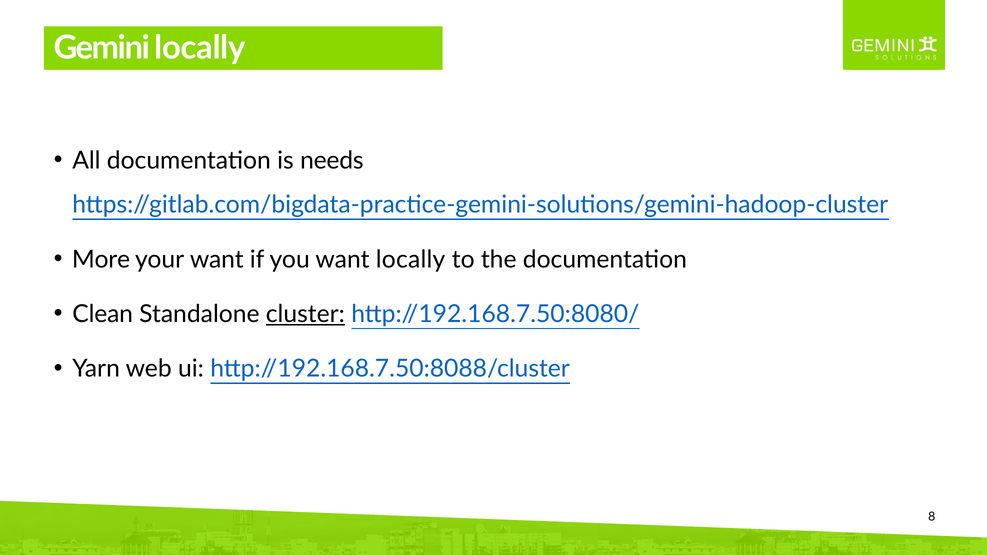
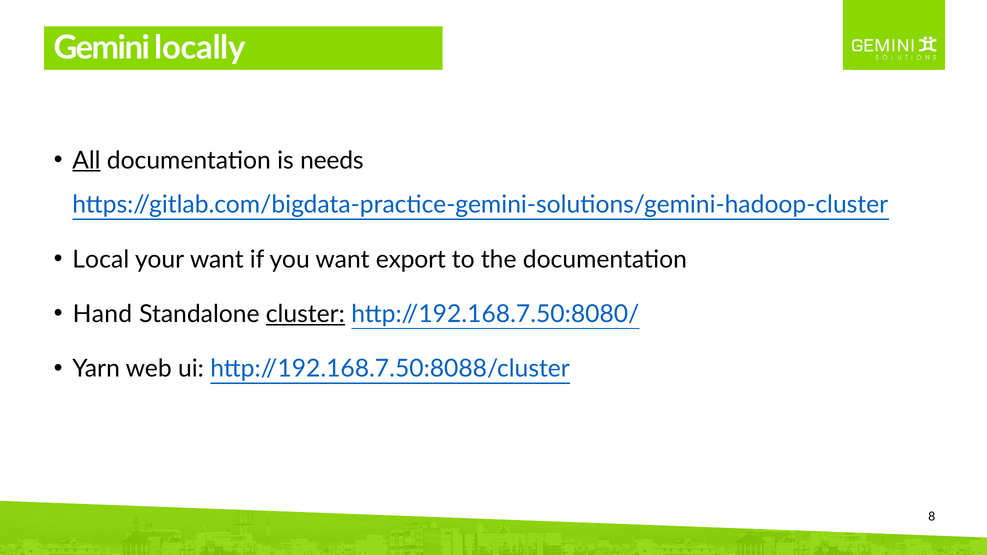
All underline: none -> present
More: More -> Local
want locally: locally -> export
Clean: Clean -> Hand
